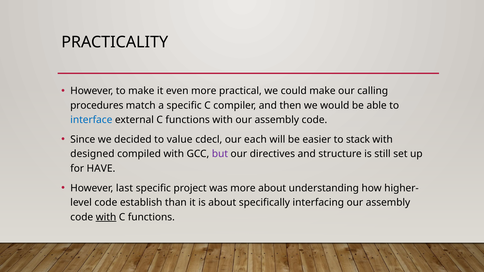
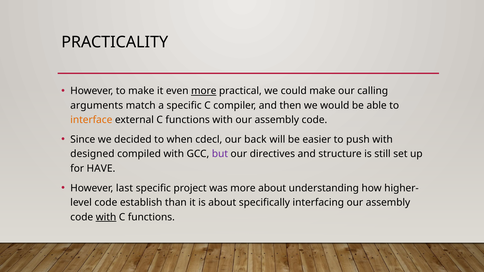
more at (204, 91) underline: none -> present
procedures: procedures -> arguments
interface colour: blue -> orange
value: value -> when
each: each -> back
stack: stack -> push
